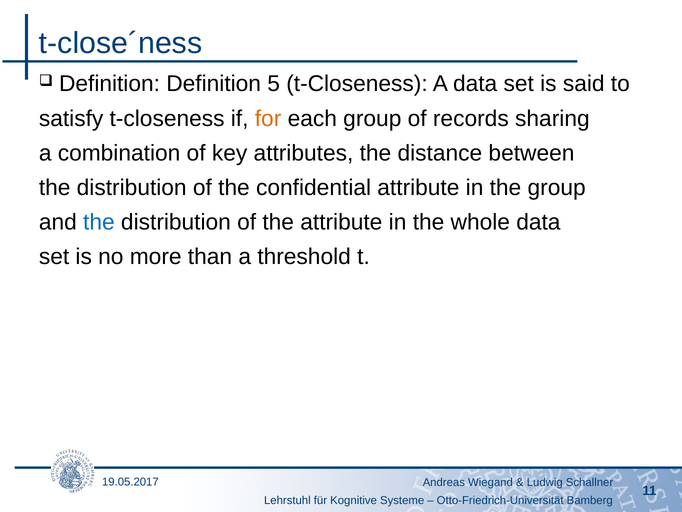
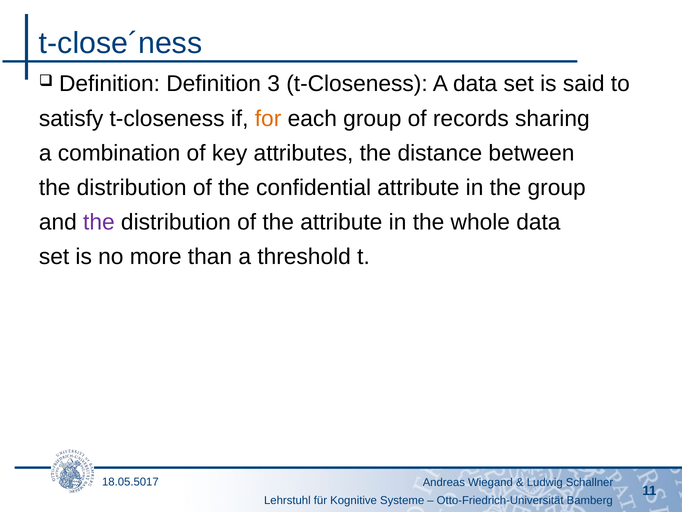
5: 5 -> 3
the at (99, 222) colour: blue -> purple
19.05.2017: 19.05.2017 -> 18.05.5017
